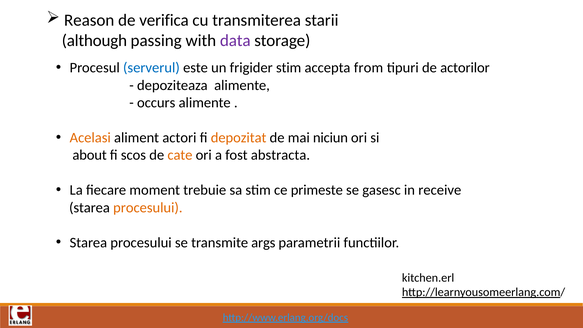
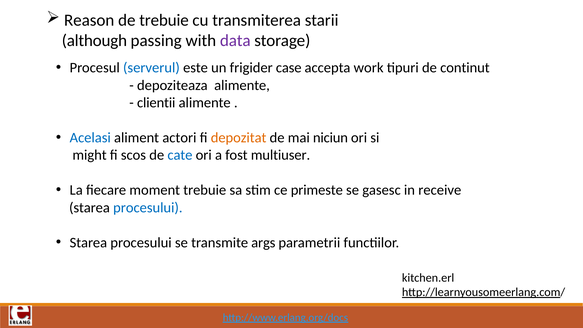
de verifica: verifica -> trebuie
frigider stim: stim -> case
from: from -> work
actorilor: actorilor -> continut
occurs: occurs -> clientii
Acelasi colour: orange -> blue
about: about -> might
cate colour: orange -> blue
abstracta: abstracta -> multiuser
procesului at (148, 208) colour: orange -> blue
